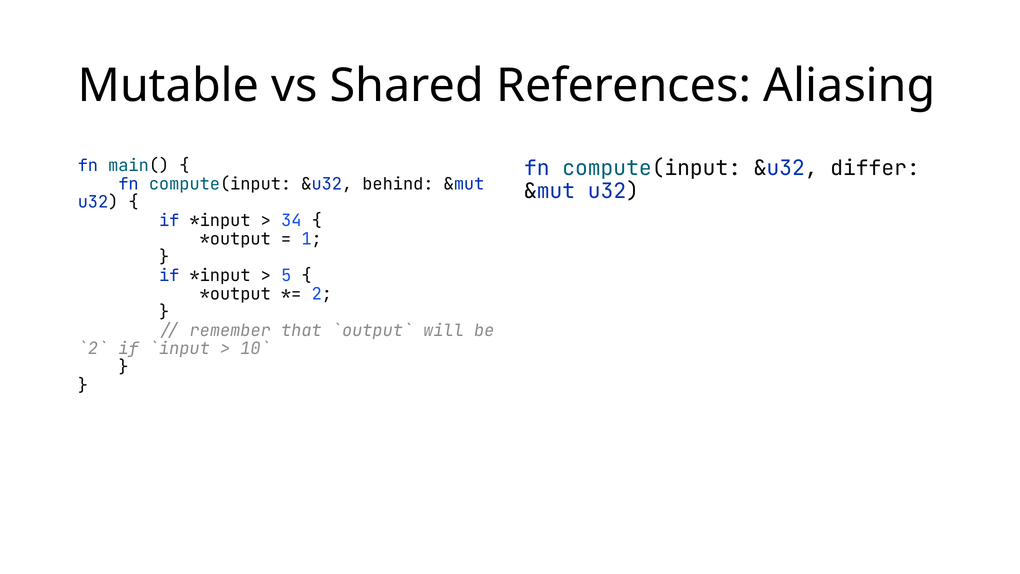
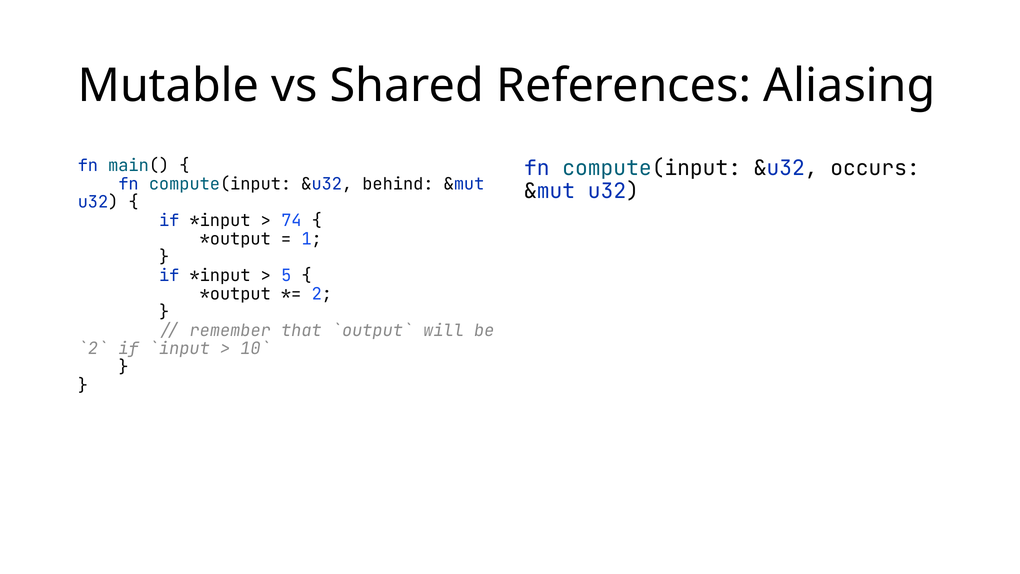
differ: differ -> occurs
34: 34 -> 74
